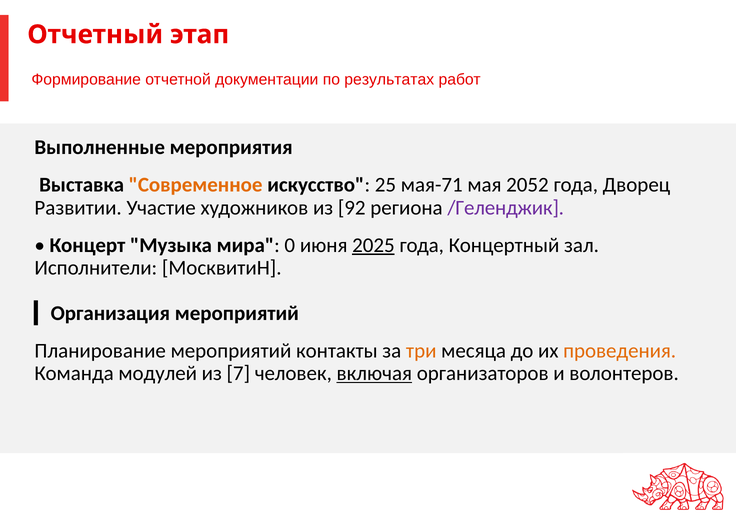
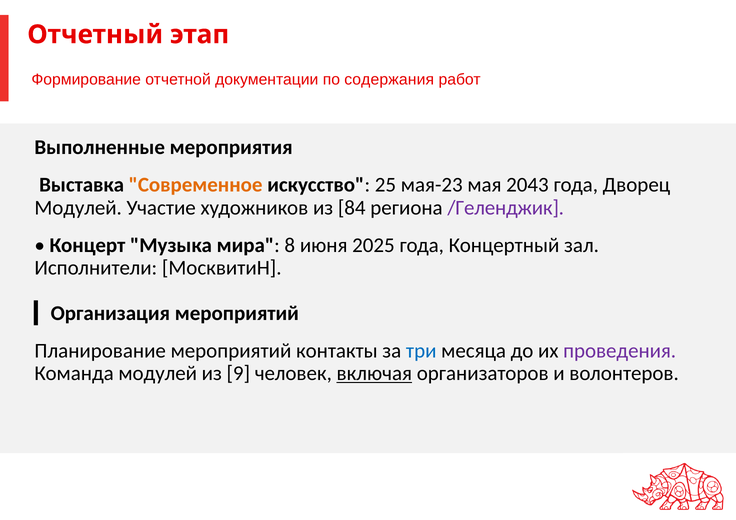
результатах: результатах -> содержания
мая-71: мая-71 -> мая-23
2052: 2052 -> 2043
Развитии at (78, 208): Развитии -> Модулей
92: 92 -> 84
0: 0 -> 8
2025 underline: present -> none
три colour: orange -> blue
проведения colour: orange -> purple
7: 7 -> 9
